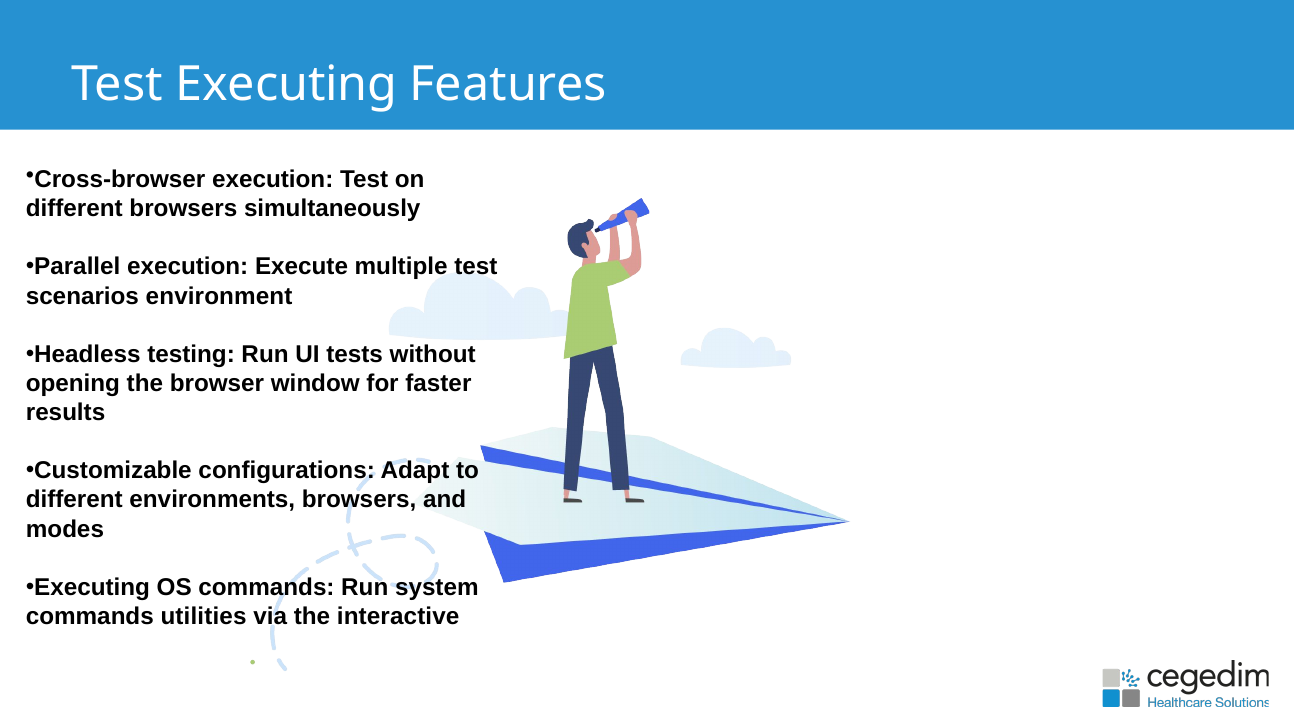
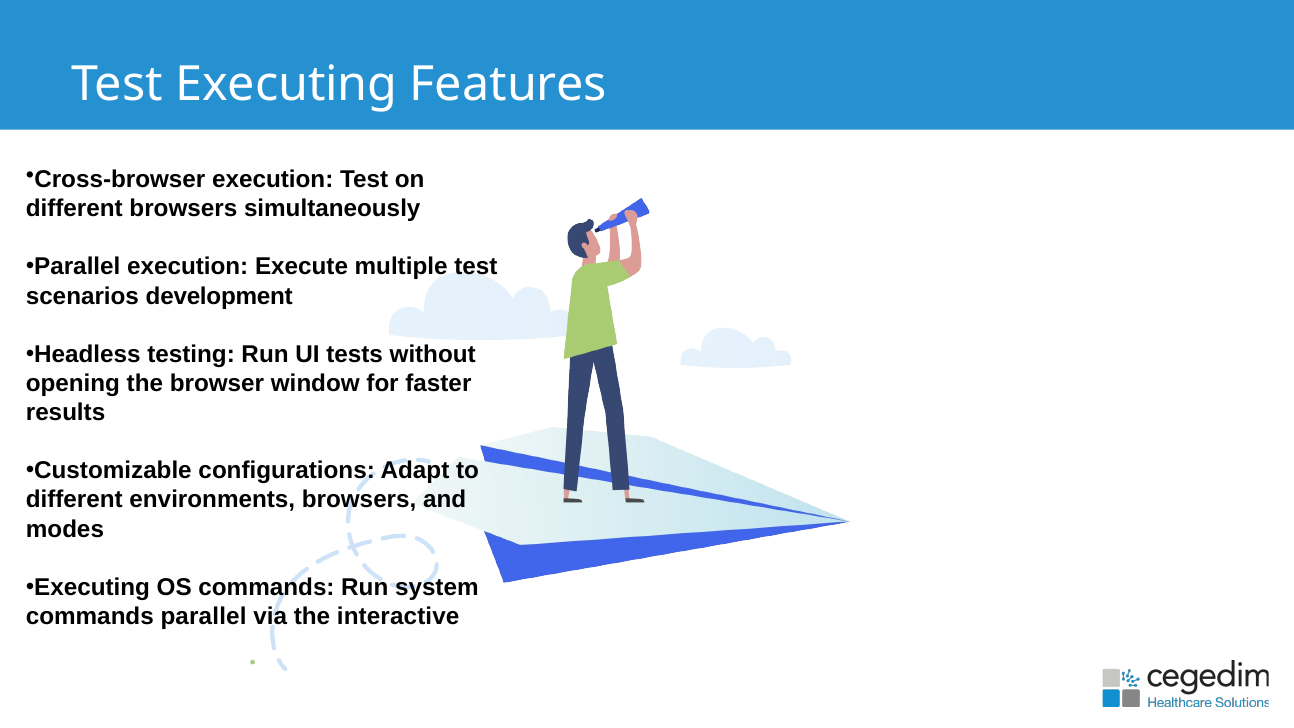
environment: environment -> development
commands utilities: utilities -> parallel
